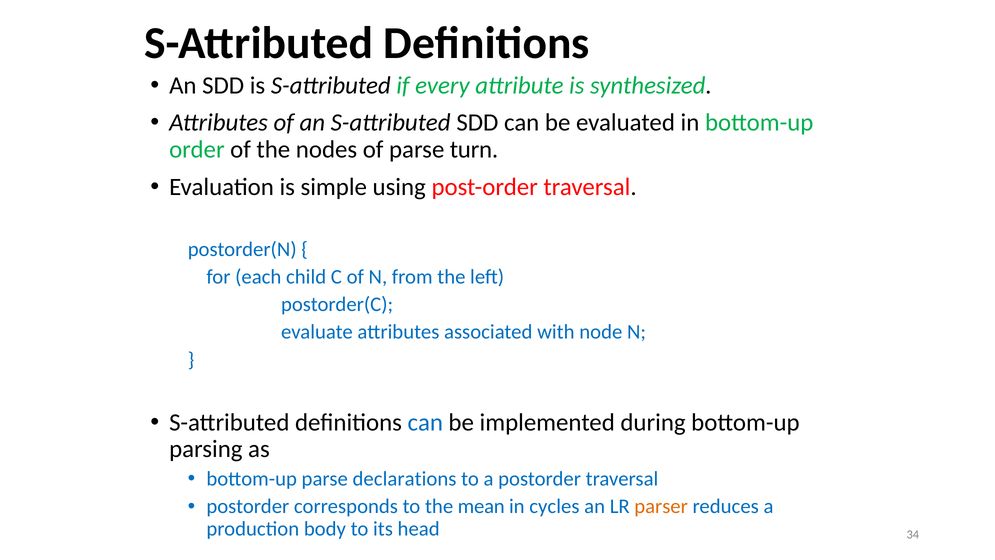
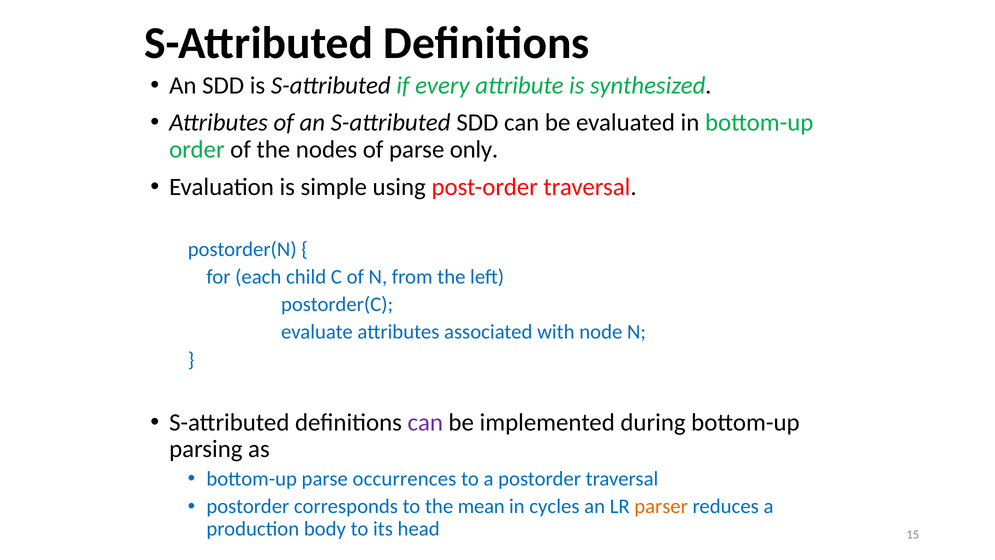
turn: turn -> only
can at (425, 422) colour: blue -> purple
declarations: declarations -> occurrences
34: 34 -> 15
